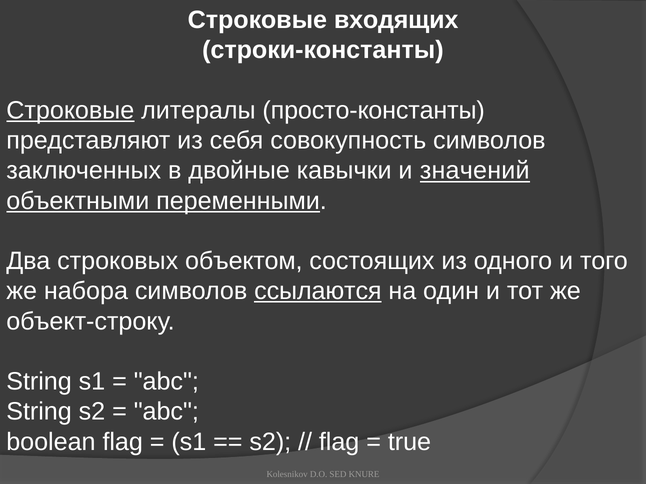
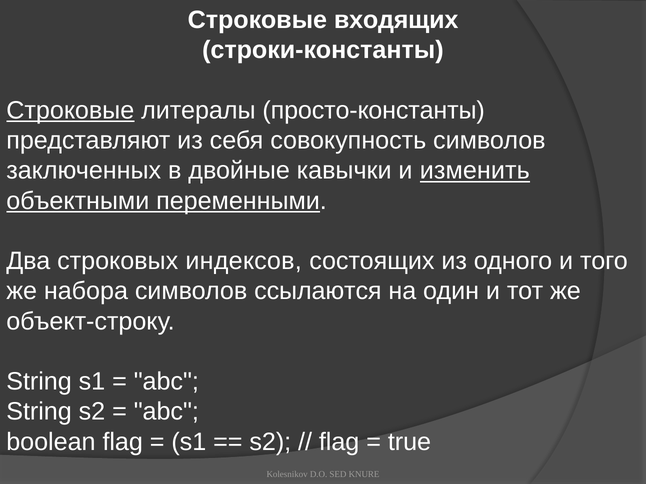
значений: значений -> изменить
объектом: объектом -> индексов
ссылаются underline: present -> none
